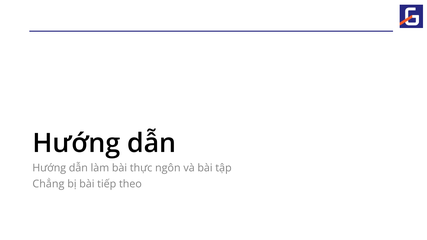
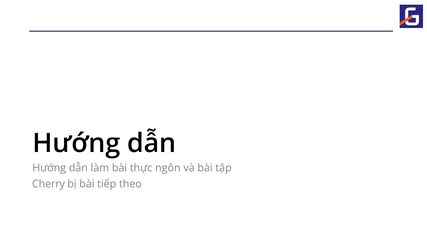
Chẳng: Chẳng -> Cherry
